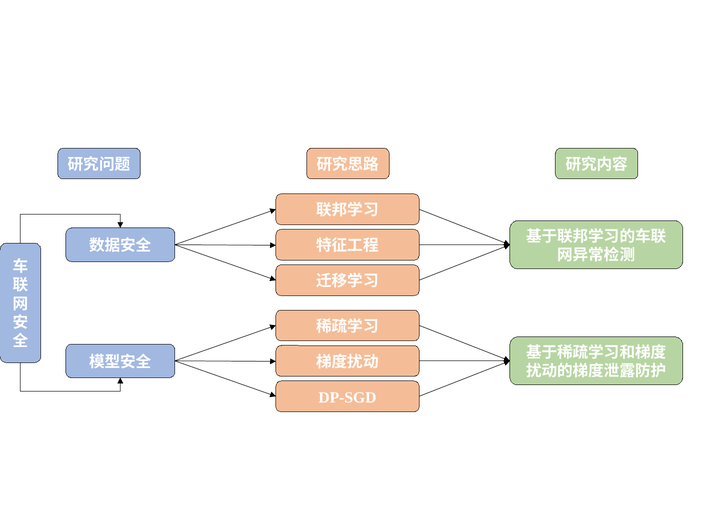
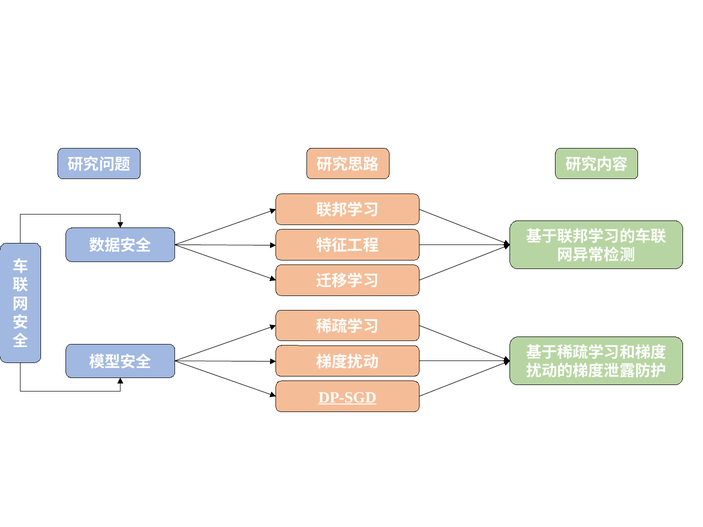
DP-SGD underline: none -> present
